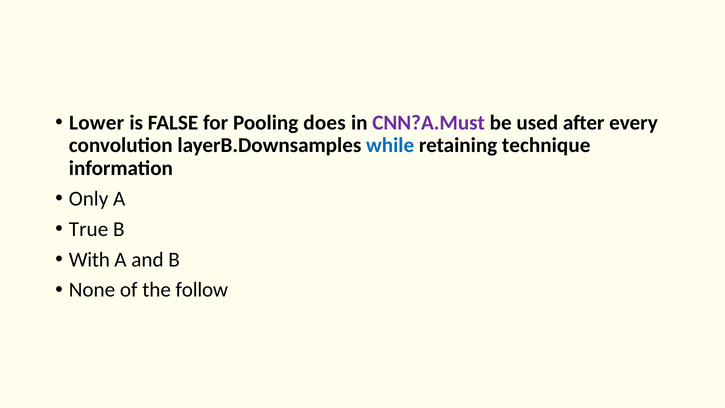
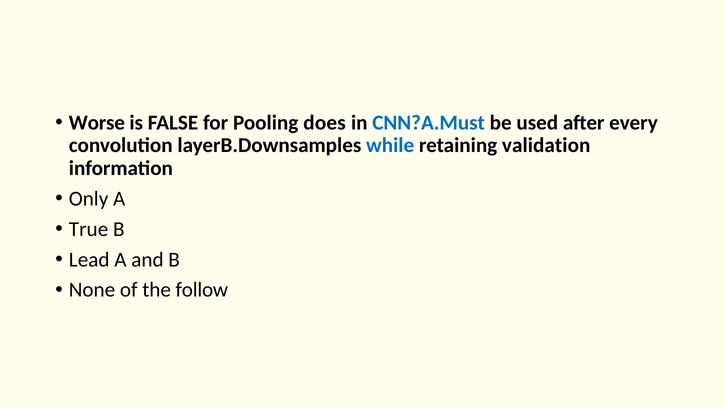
Lower: Lower -> Worse
CNN?A.Must colour: purple -> blue
technique: technique -> validation
With: With -> Lead
